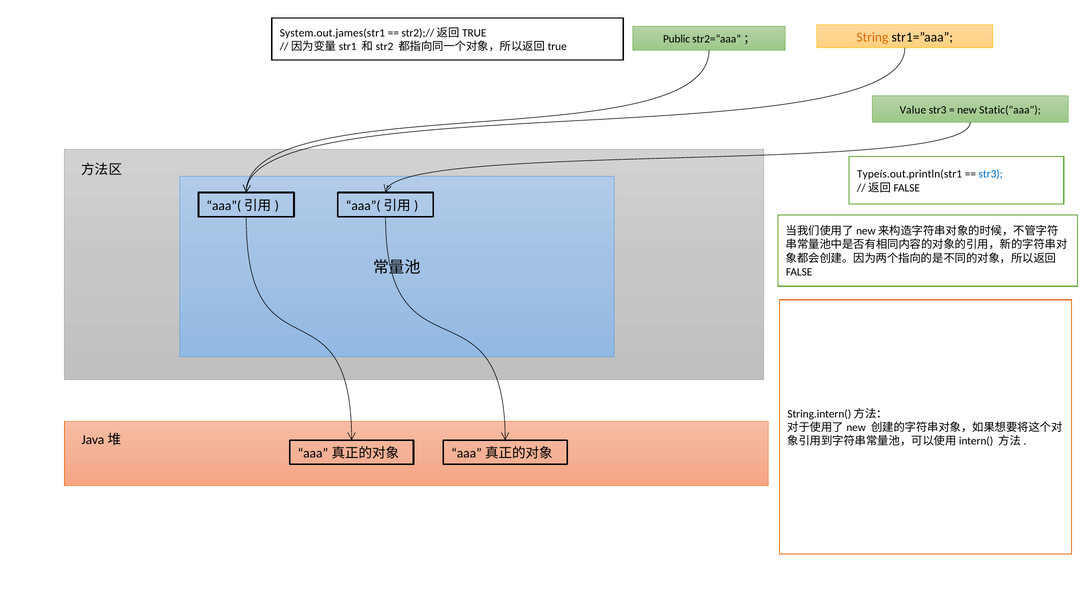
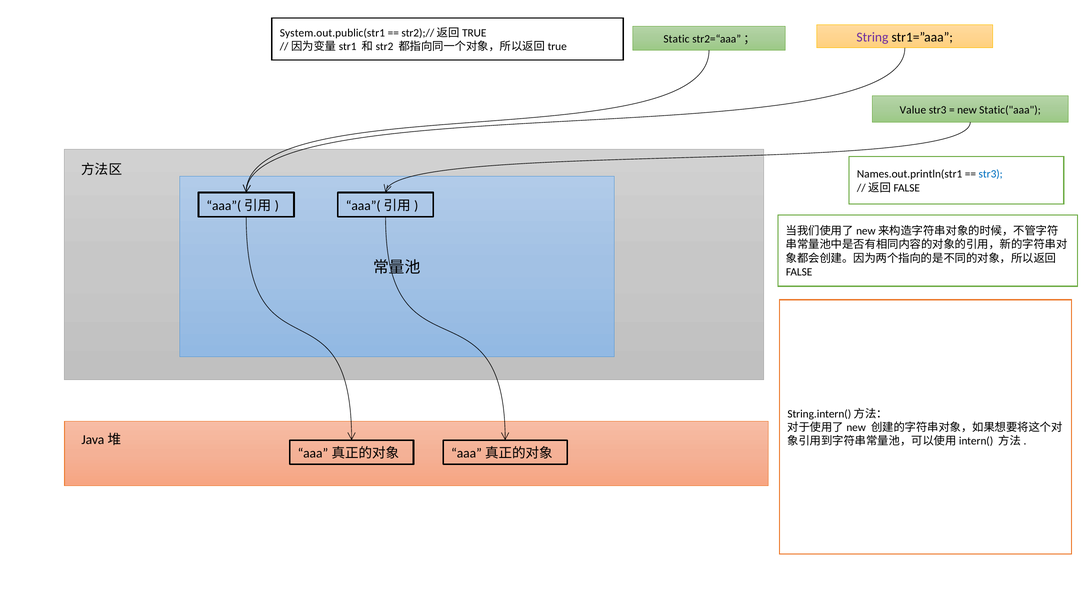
System.out.james(str1: System.out.james(str1 -> System.out.public(str1
String colour: orange -> purple
Public: Public -> Static
Typeís.out.println(str1: Typeís.out.println(str1 -> Names.out.println(str1
